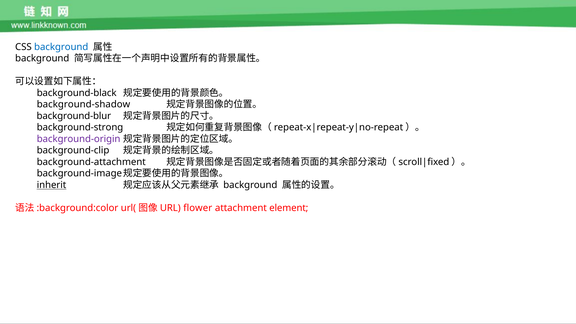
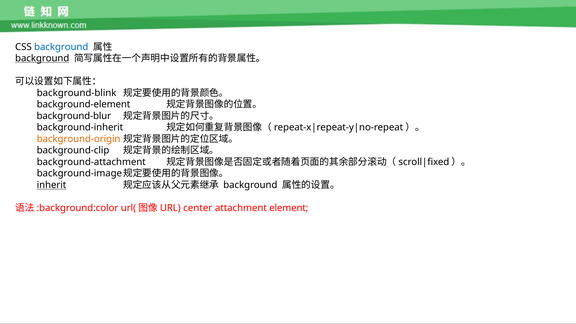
background at (42, 58) underline: none -> present
background-black: background-black -> background-blink
background-shadow: background-shadow -> background-element
background-strong: background-strong -> background-inherit
background-origin colour: purple -> orange
flower: flower -> center
